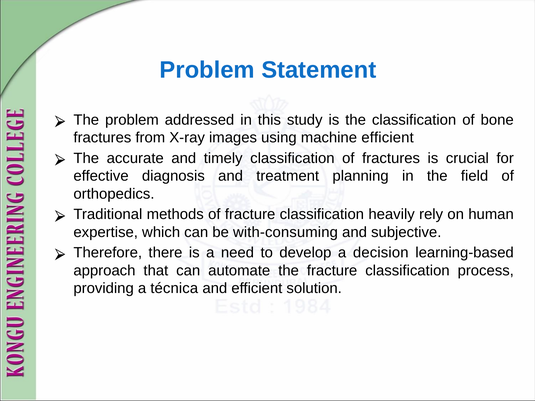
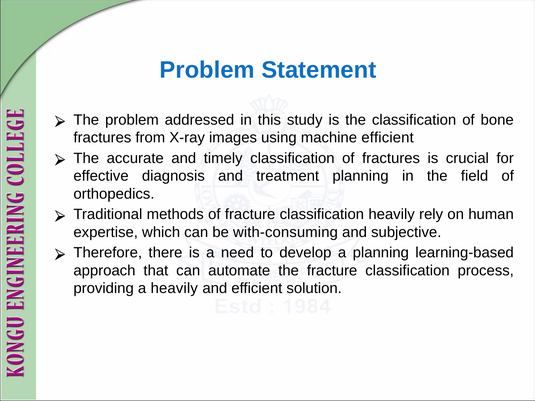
a decision: decision -> planning
a técnica: técnica -> heavily
